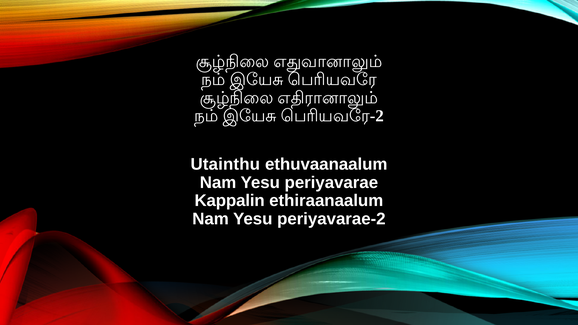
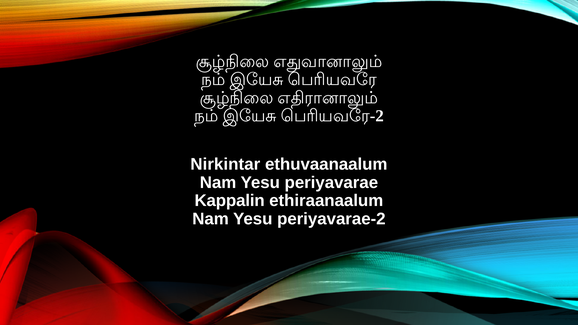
Utainthu: Utainthu -> Nirkintar
